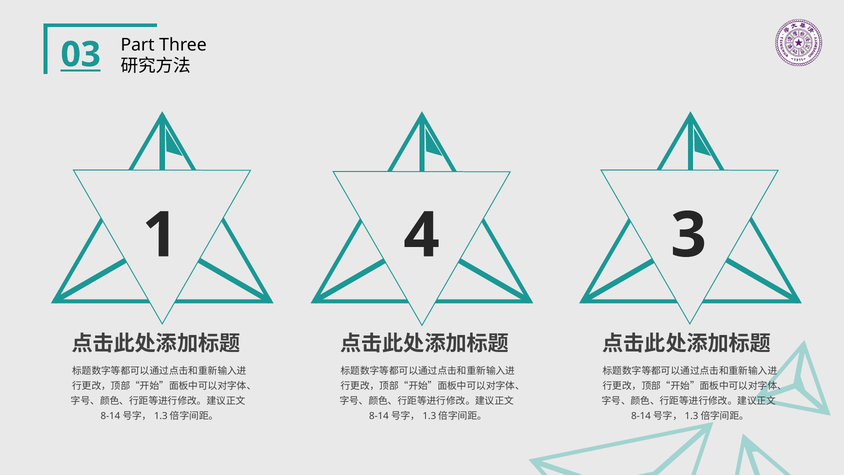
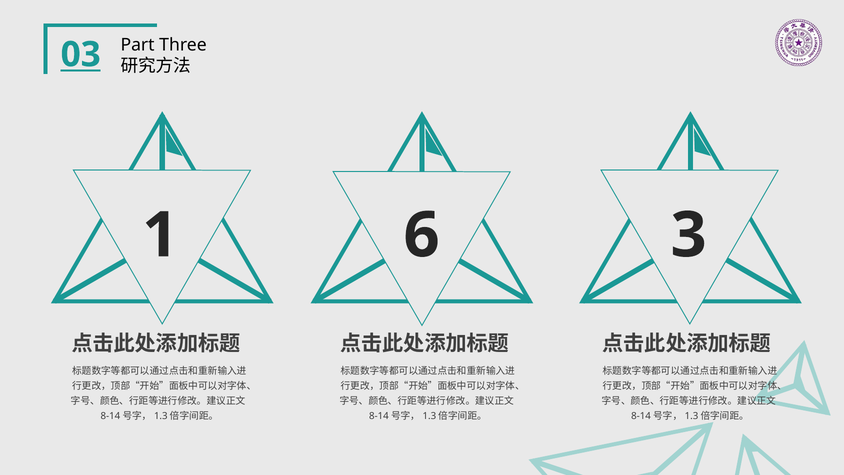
4: 4 -> 6
